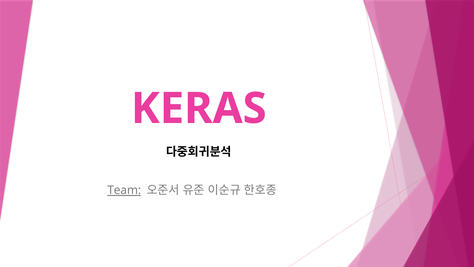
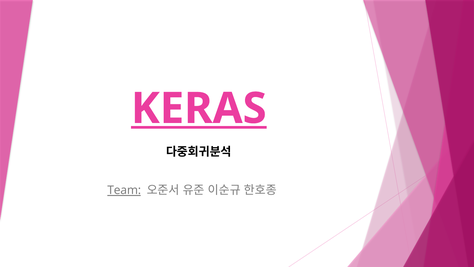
KERAS underline: none -> present
